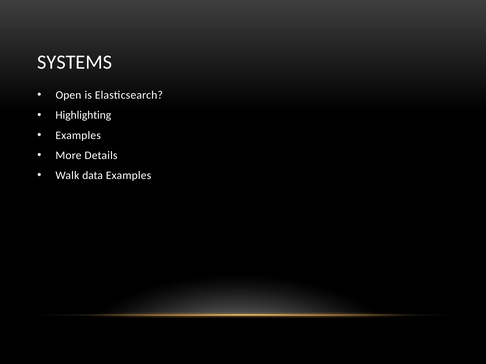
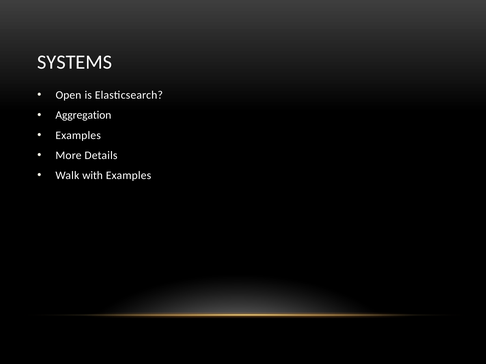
Highlighting: Highlighting -> Aggregation
data: data -> with
